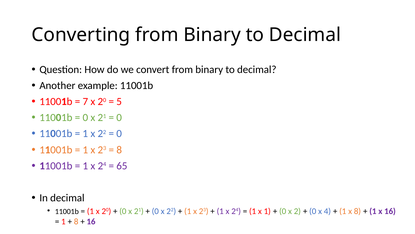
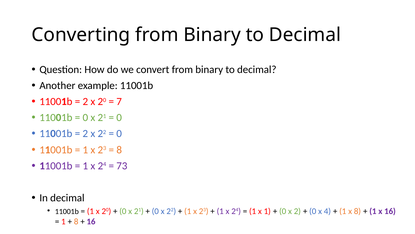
7 at (85, 101): 7 -> 2
5: 5 -> 7
1 at (85, 133): 1 -> 2
65: 65 -> 73
